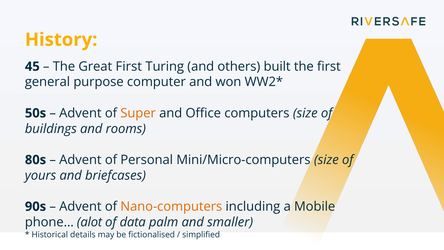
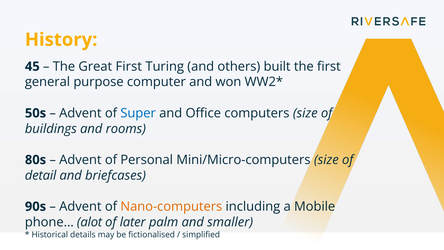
Super colour: orange -> blue
yours: yours -> detail
data: data -> later
